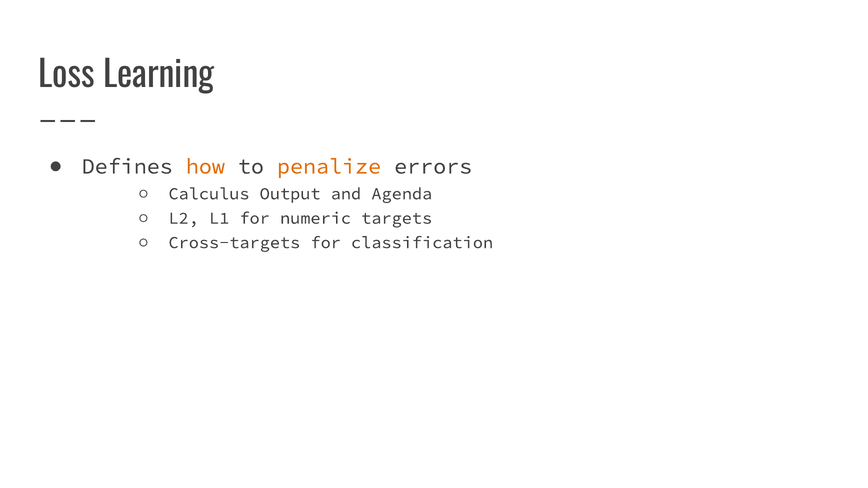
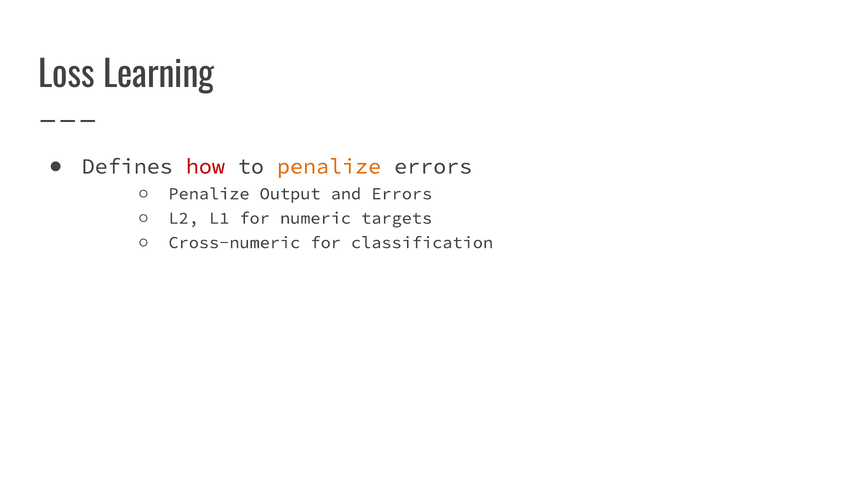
how colour: orange -> red
Calculus at (209, 194): Calculus -> Penalize
and Agenda: Agenda -> Errors
Cross-targets: Cross-targets -> Cross-numeric
